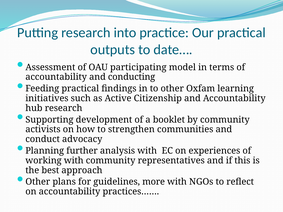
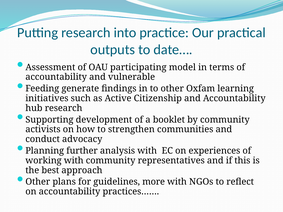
conducting: conducting -> vulnerable
Feeding practical: practical -> generate
